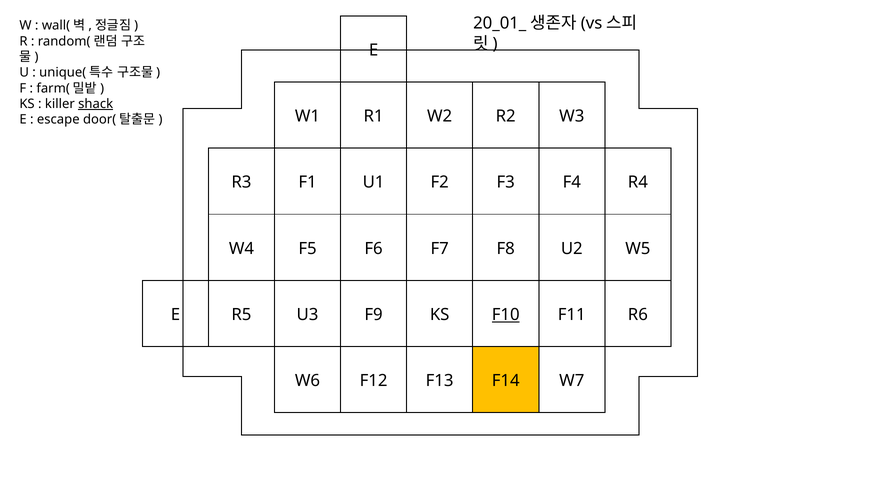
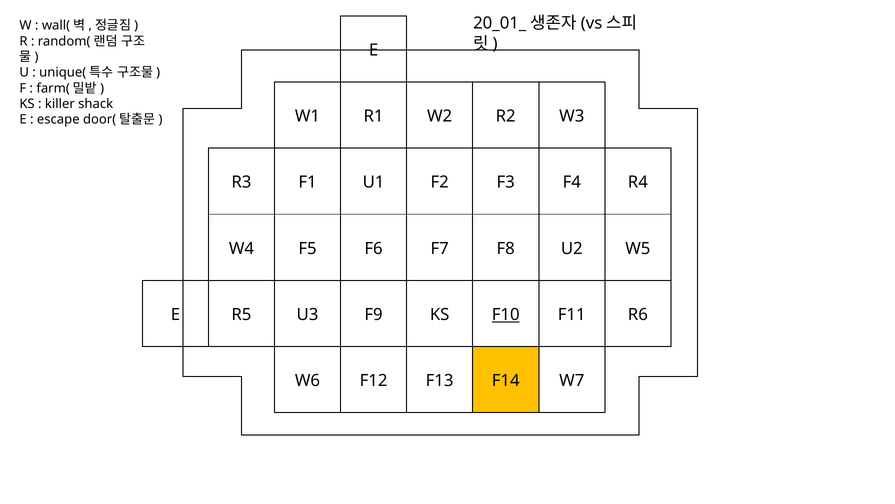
shack underline: present -> none
